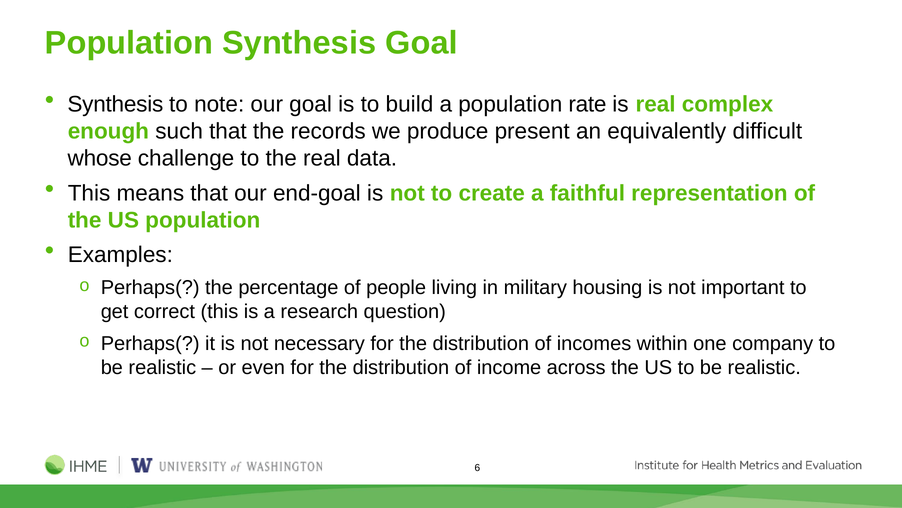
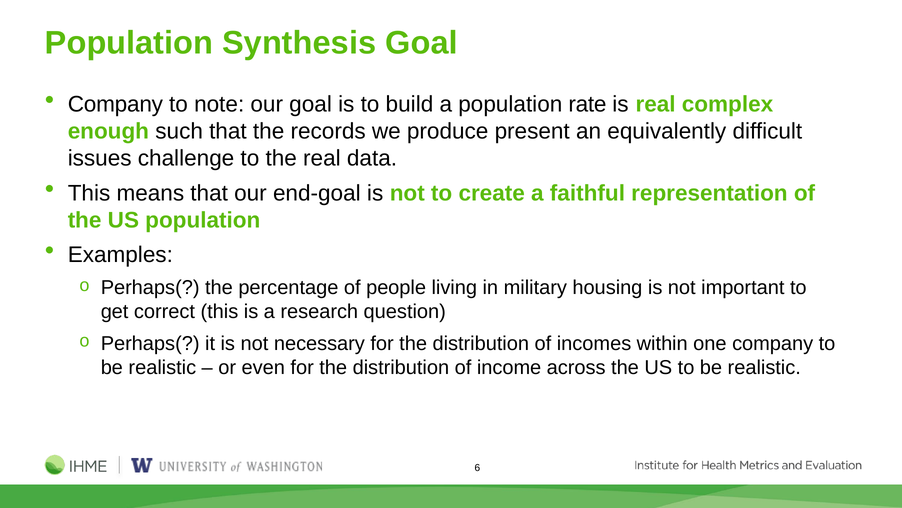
Synthesis at (115, 104): Synthesis -> Company
whose: whose -> issues
